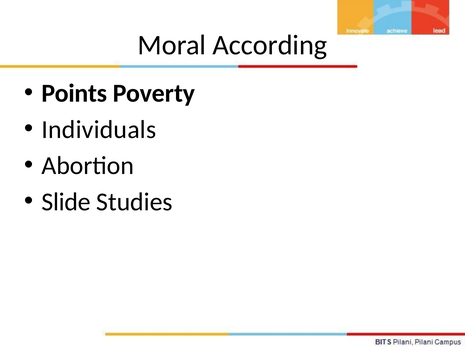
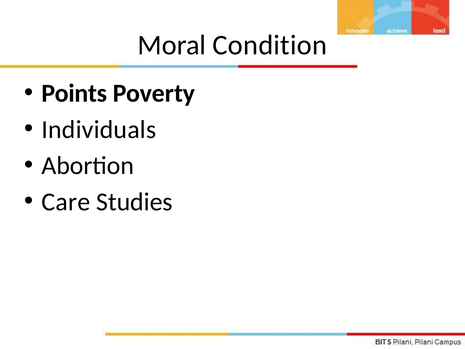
According: According -> Condition
Slide: Slide -> Care
